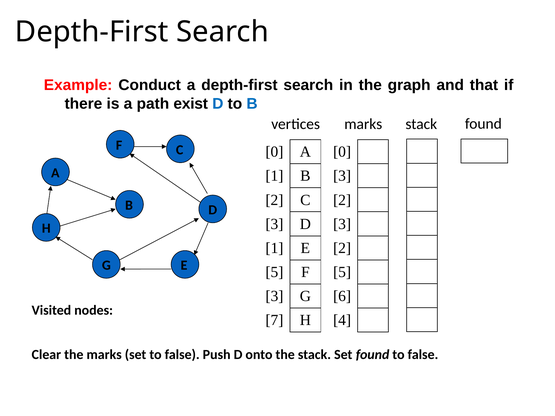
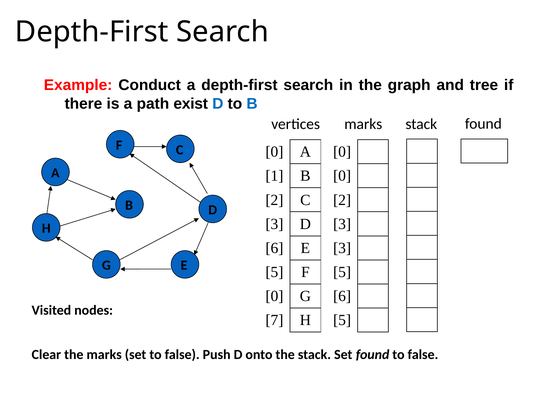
that: that -> tree
3 at (342, 176): 3 -> 0
1 at (274, 248): 1 -> 6
2 at (342, 248): 2 -> 3
3 at (274, 296): 3 -> 0
4 at (342, 320): 4 -> 5
